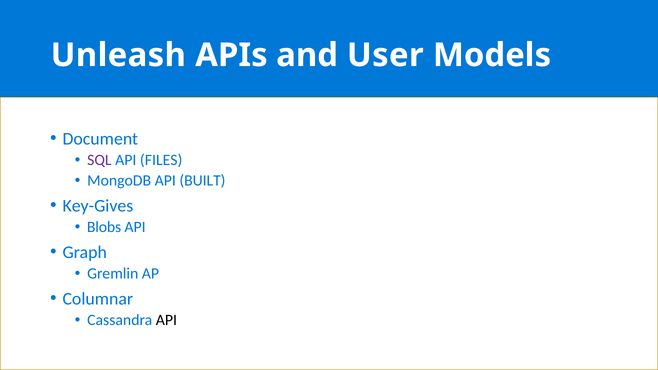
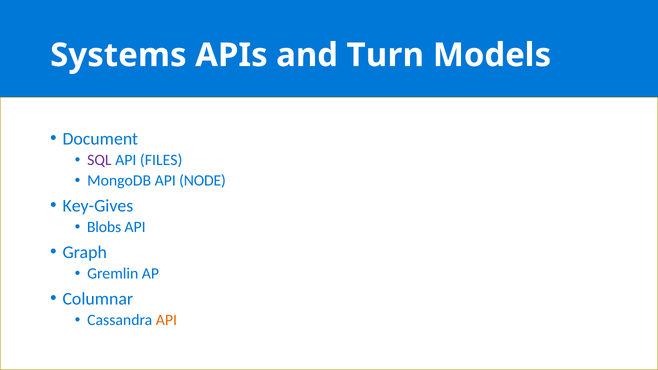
Unleash: Unleash -> Systems
User: User -> Turn
BUILT: BUILT -> NODE
API at (166, 320) colour: black -> orange
